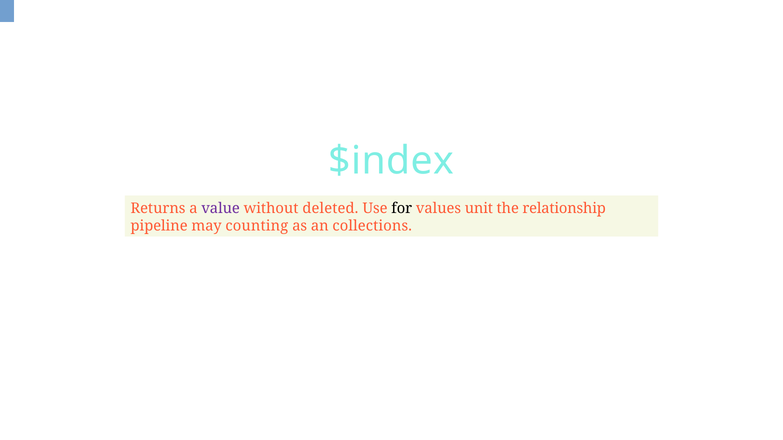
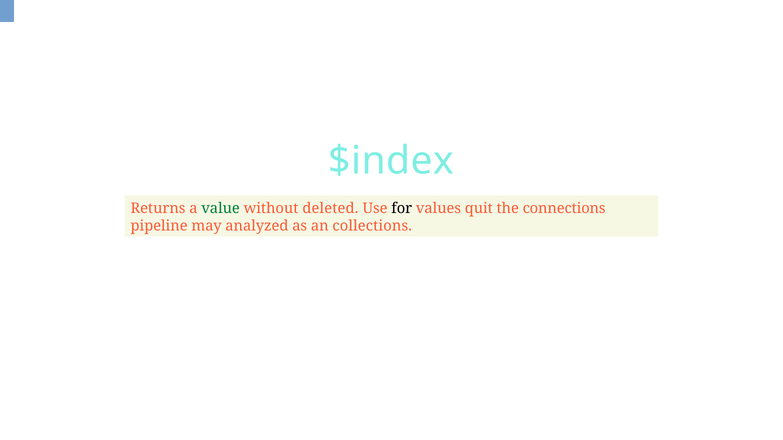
value colour: purple -> green
unit: unit -> quit
relationship: relationship -> connections
counting: counting -> analyzed
